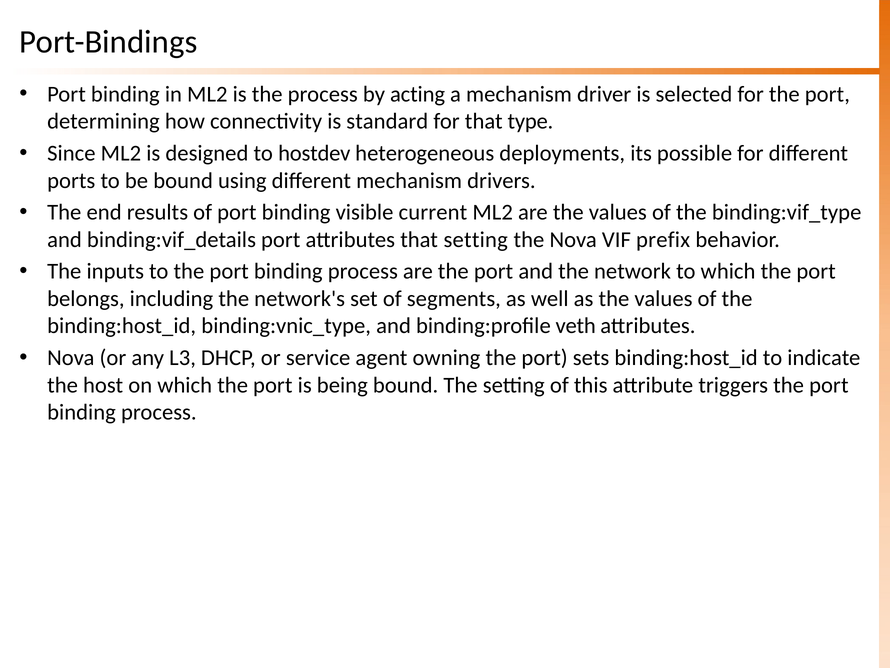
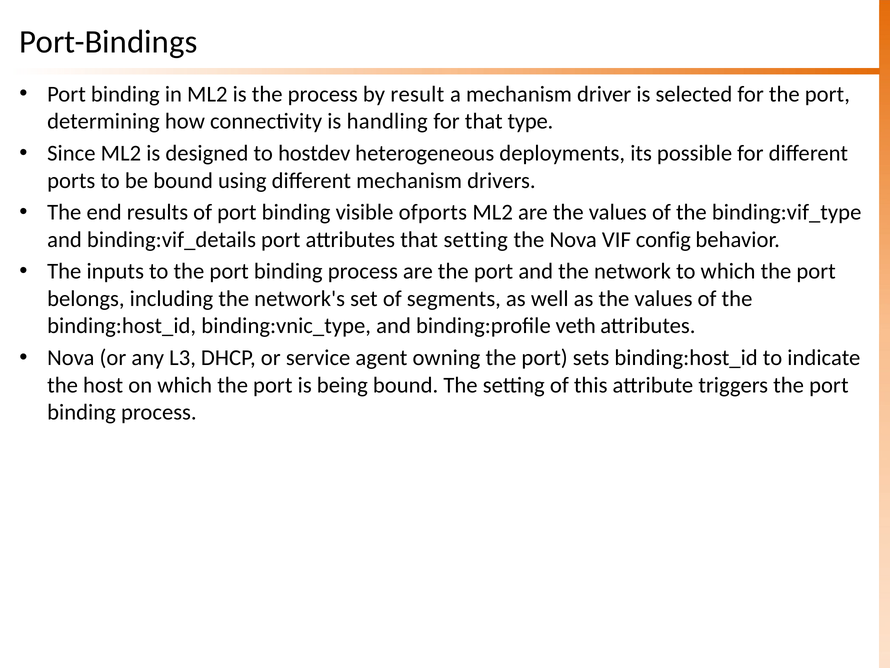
acting: acting -> result
standard: standard -> handling
current: current -> ofports
prefix: prefix -> config
